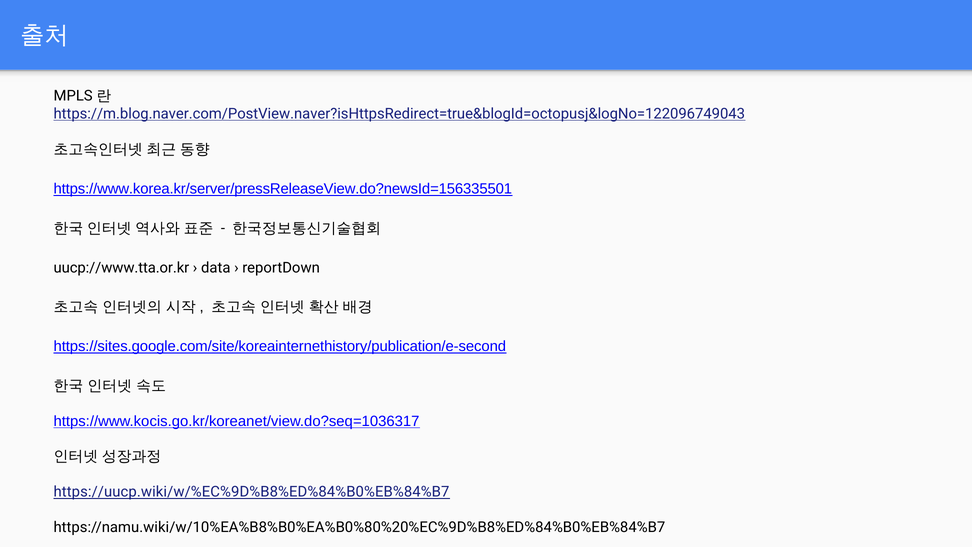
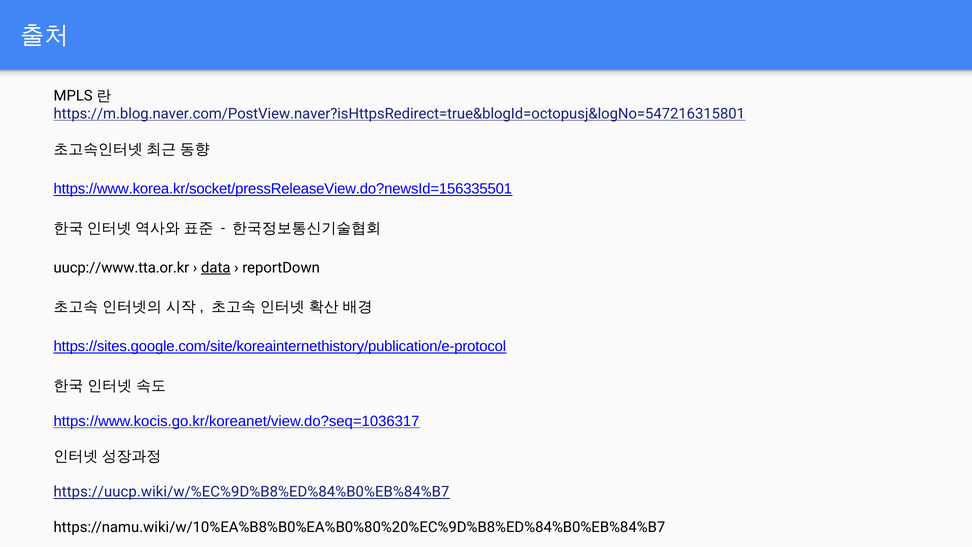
https://m.blog.naver.com/PostView.naver?isHttpsRedirect=true&blogId=octopusj&logNo=122096749043: https://m.blog.naver.com/PostView.naver?isHttpsRedirect=true&blogId=octopusj&logNo=122096749043 -> https://m.blog.naver.com/PostView.naver?isHttpsRedirect=true&blogId=octopusj&logNo=547216315801
https://www.korea.kr/server/pressReleaseView.do?newsId=156335501: https://www.korea.kr/server/pressReleaseView.do?newsId=156335501 -> https://www.korea.kr/socket/pressReleaseView.do?newsId=156335501
data underline: none -> present
https://sites.google.com/site/koreainternethistory/publication/e-second: https://sites.google.com/site/koreainternethistory/publication/e-second -> https://sites.google.com/site/koreainternethistory/publication/e-protocol
